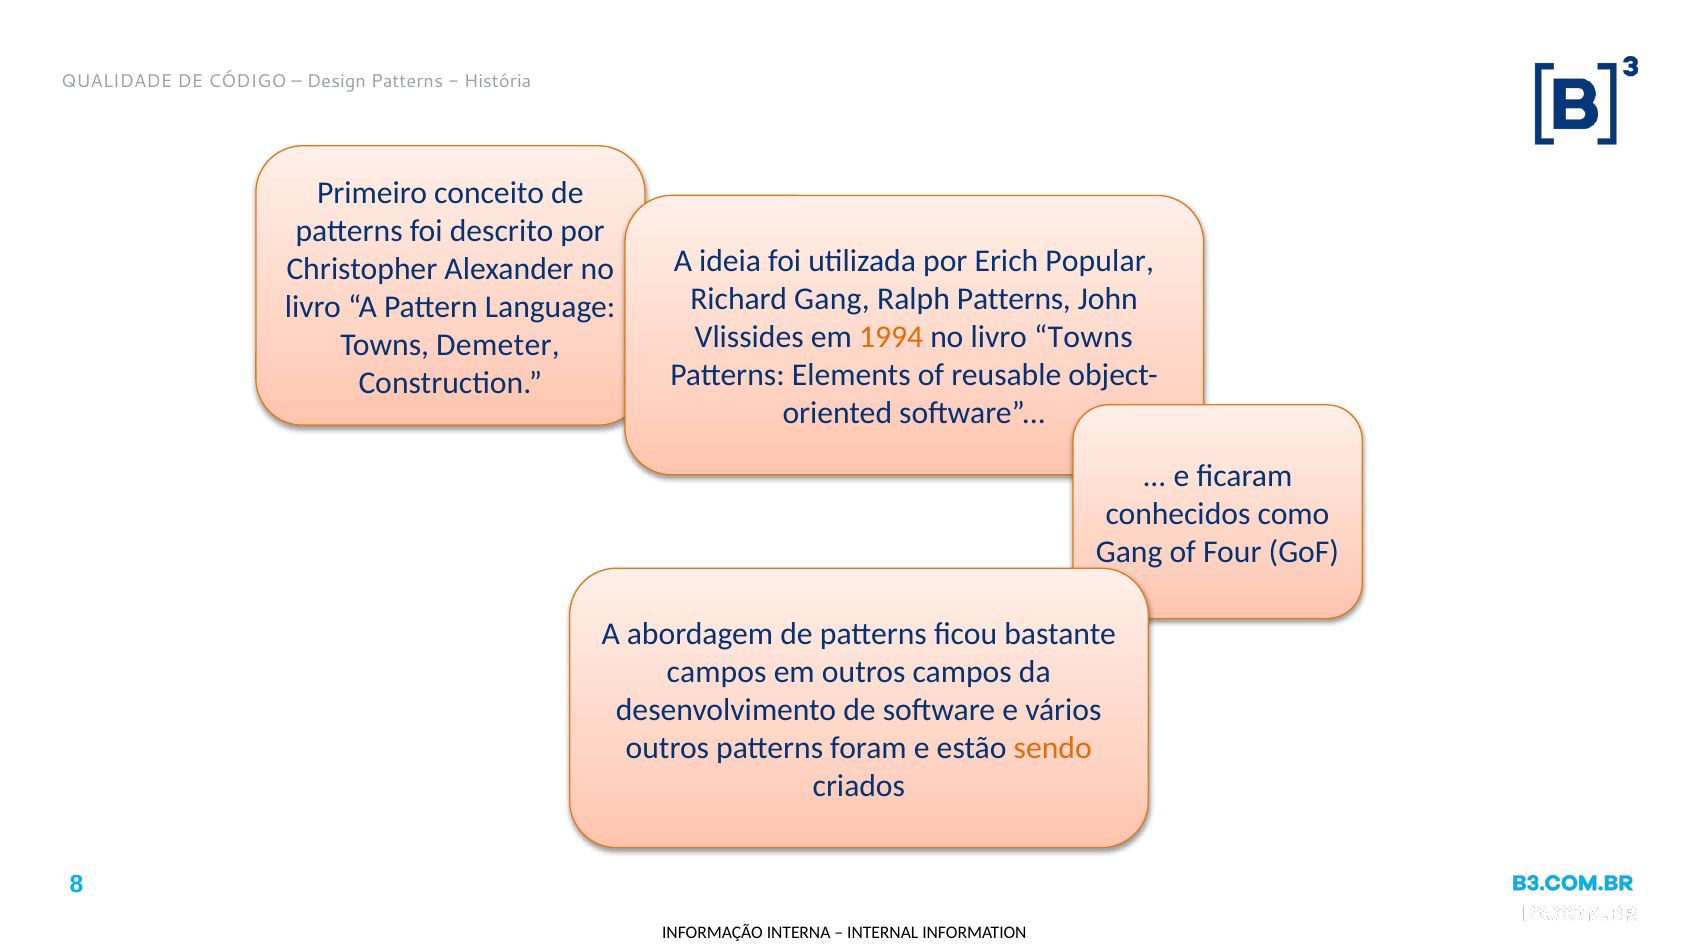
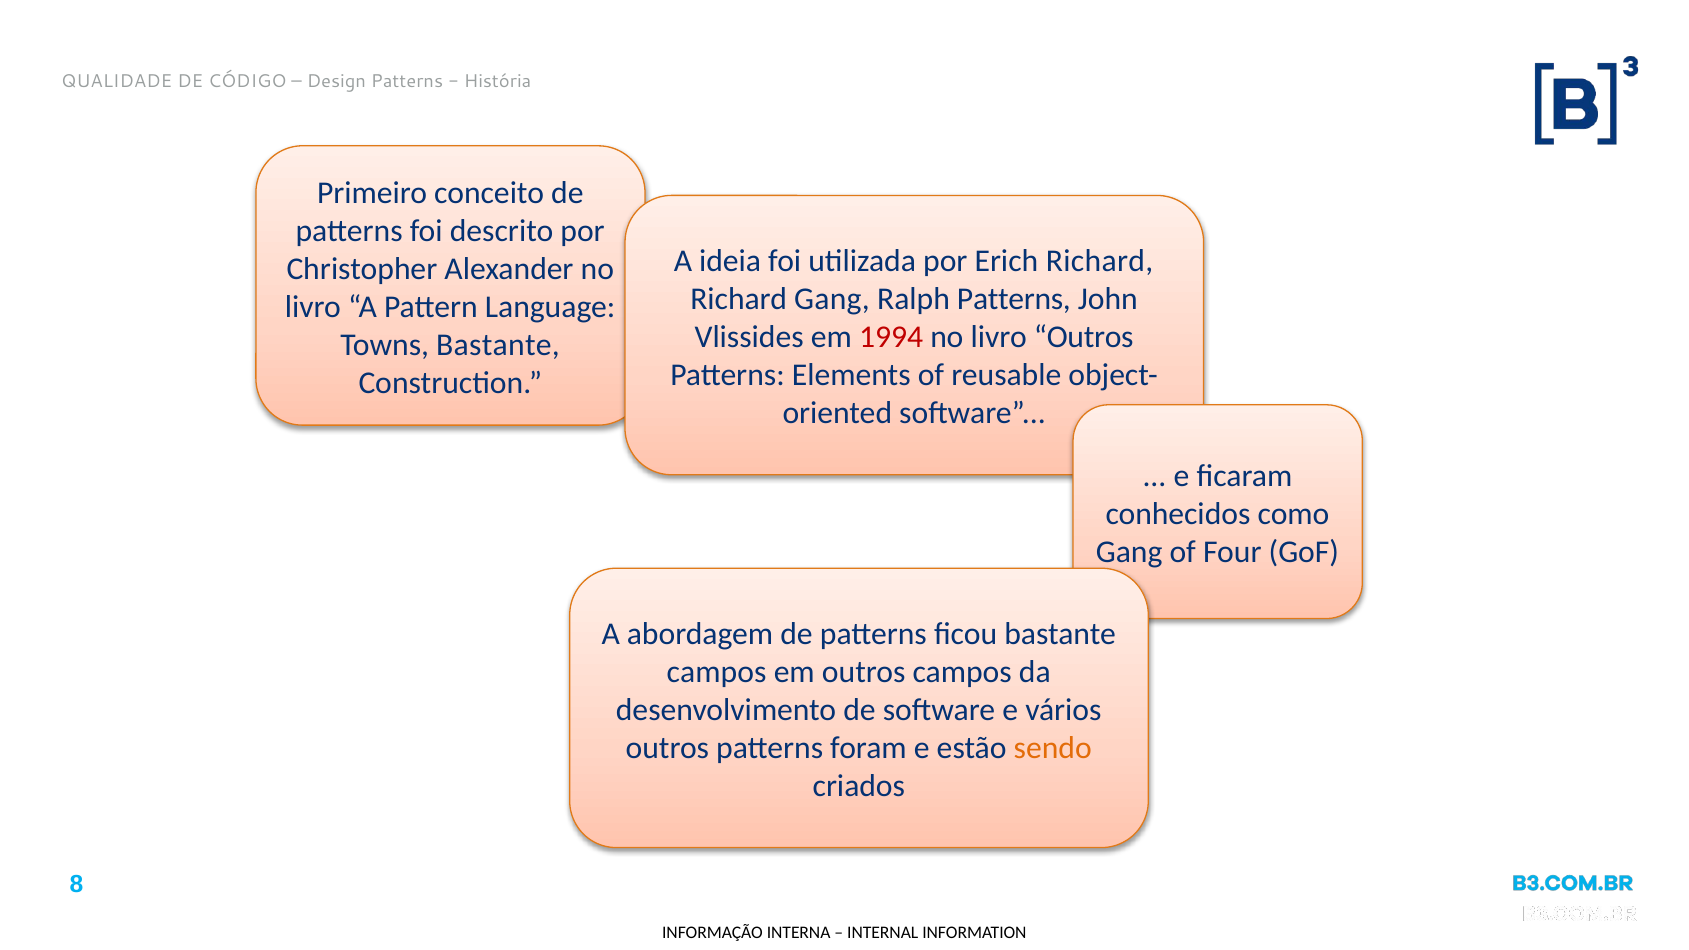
Erich Popular: Popular -> Richard
1994 colour: orange -> red
livro Towns: Towns -> Outros
Towns Demeter: Demeter -> Bastante
